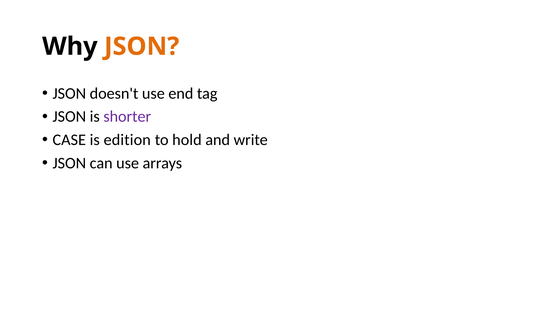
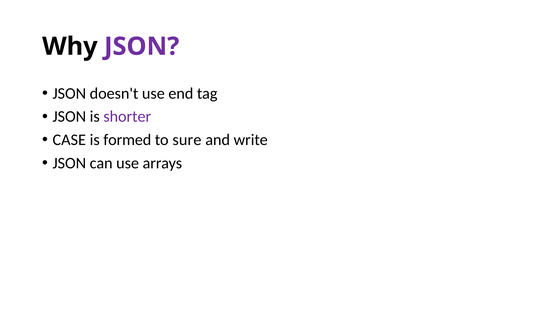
JSON at (142, 46) colour: orange -> purple
edition: edition -> formed
hold: hold -> sure
